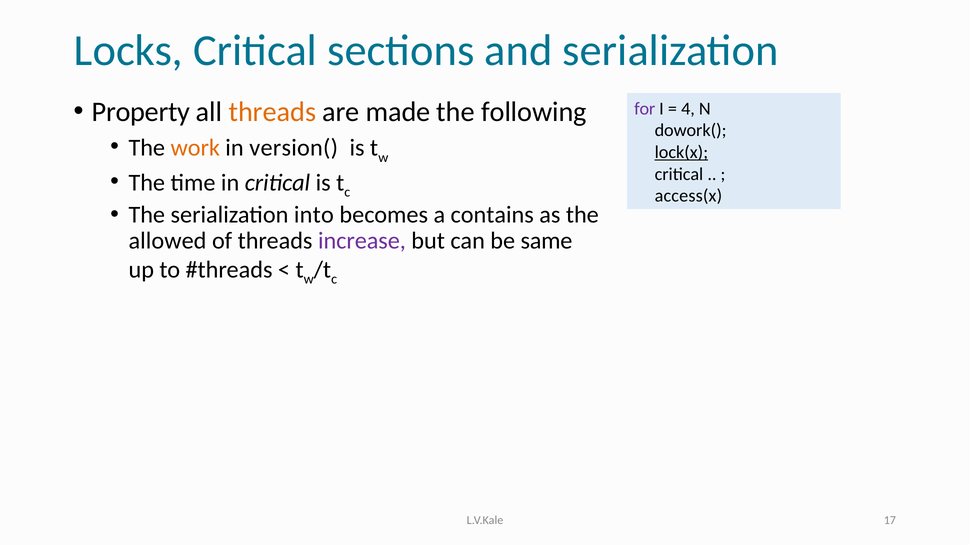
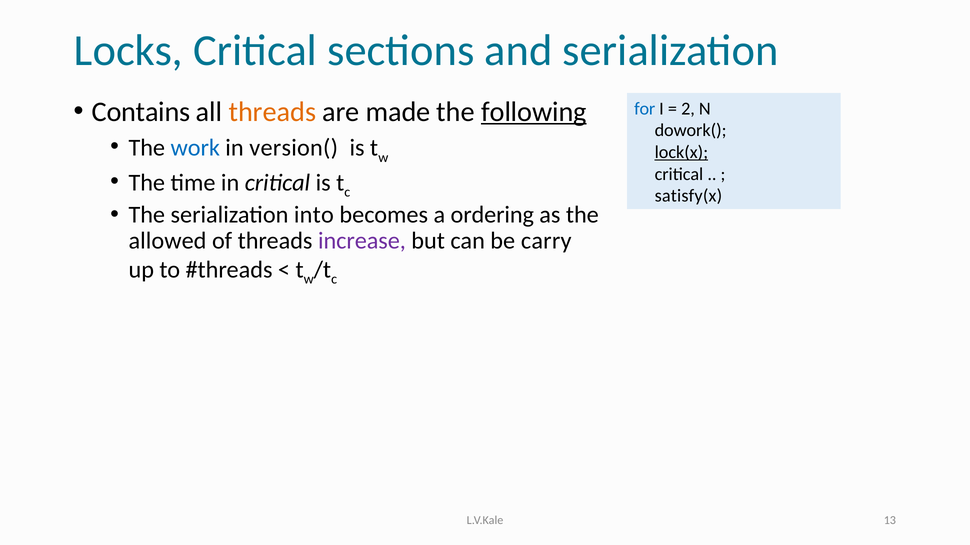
Property: Property -> Contains
following underline: none -> present
for colour: purple -> blue
4: 4 -> 2
work colour: orange -> blue
access(x: access(x -> satisfy(x
contains: contains -> ordering
same: same -> carry
17: 17 -> 13
